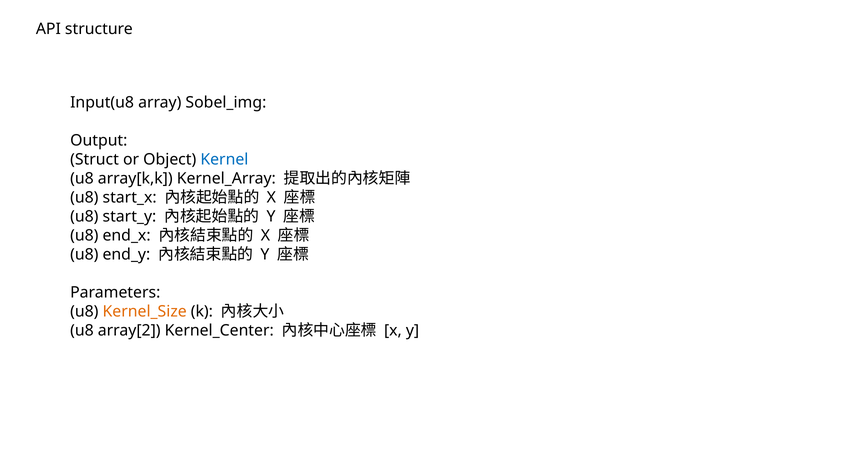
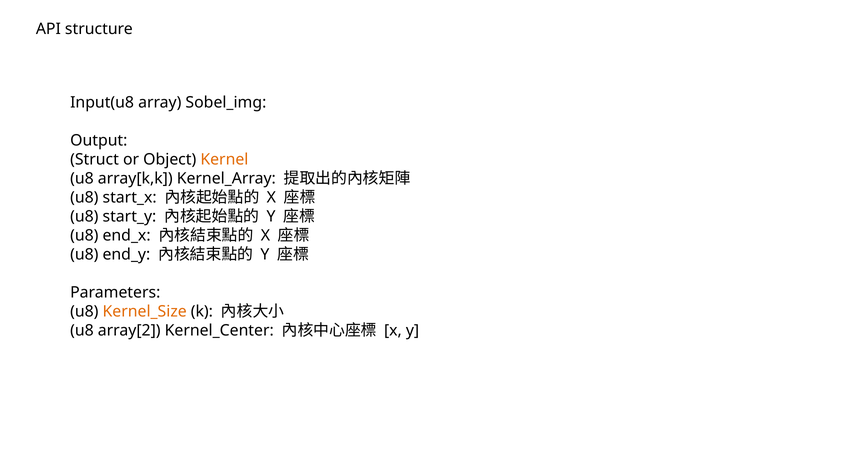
Kernel colour: blue -> orange
